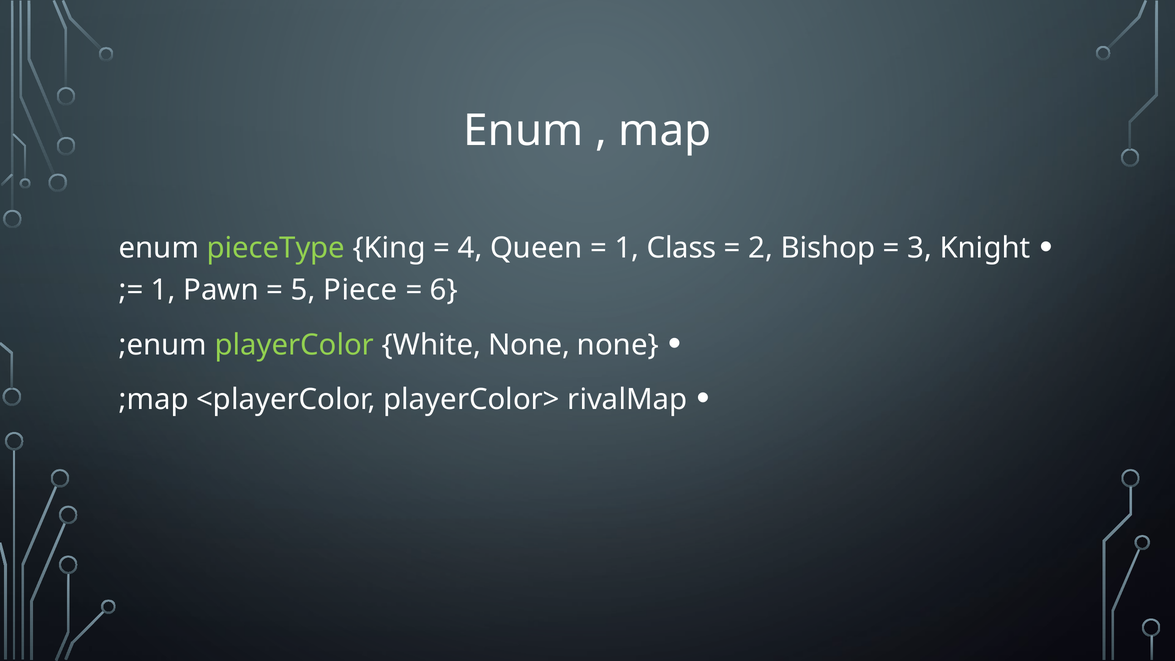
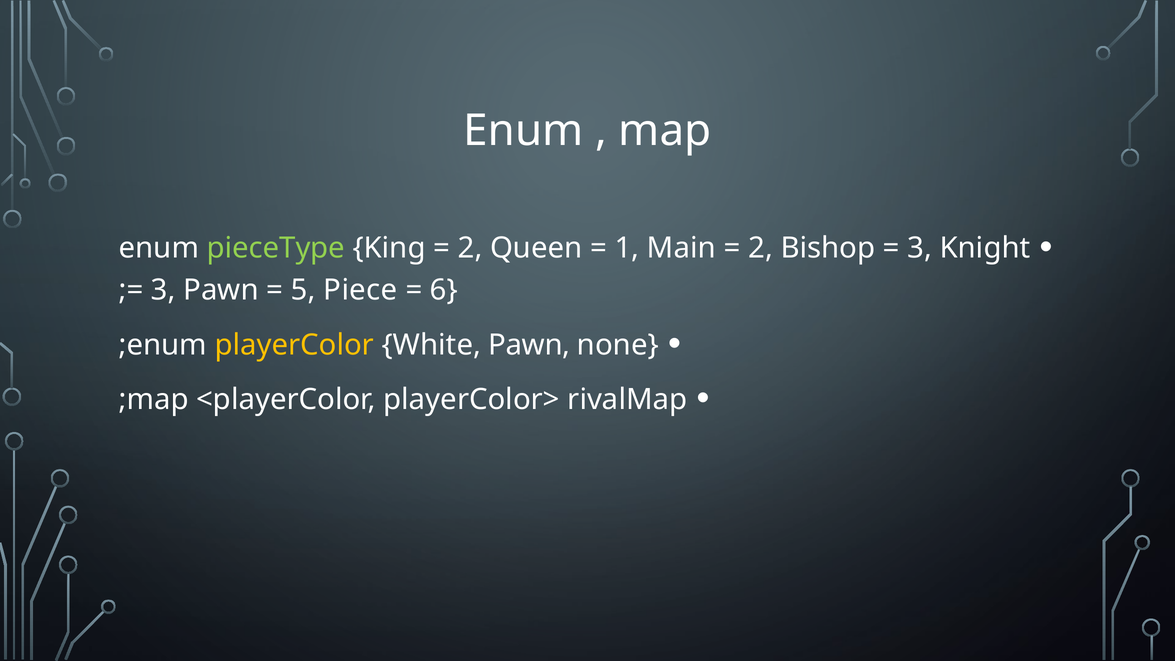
4 at (470, 248): 4 -> 2
Class: Class -> Main
1 at (163, 290): 1 -> 3
playerColor colour: light green -> yellow
White None: None -> Pawn
